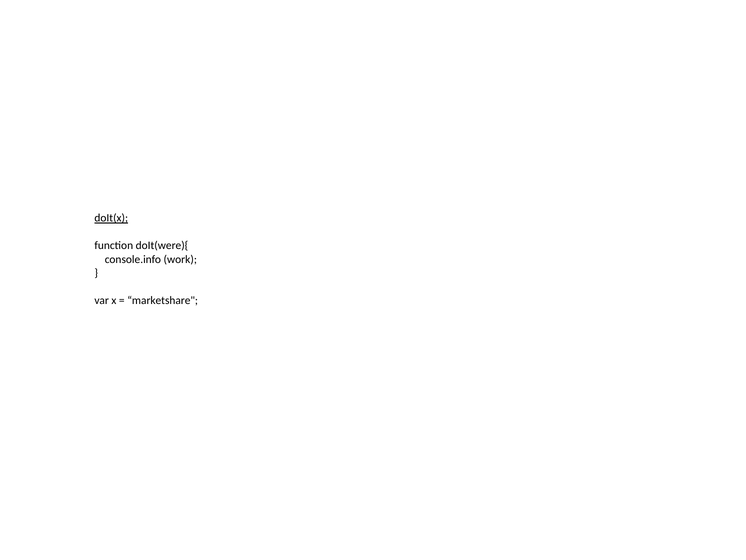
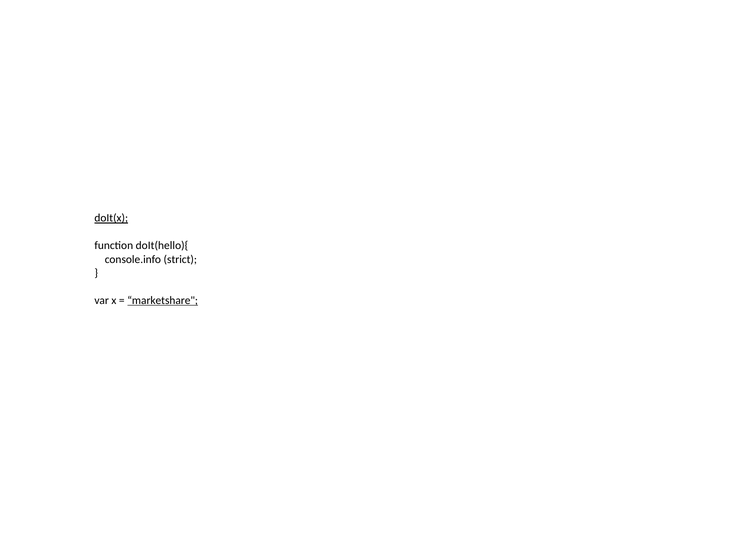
doIt(were){: doIt(were){ -> doIt(hello){
work: work -> strict
marketshare underline: none -> present
